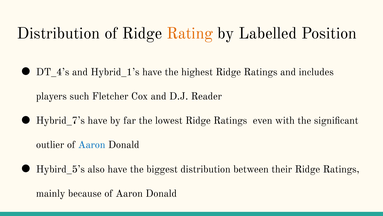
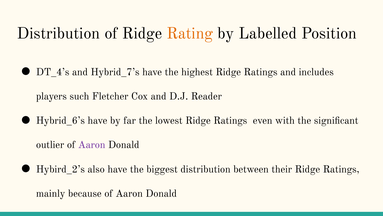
Hybrid_1’s: Hybrid_1’s -> Hybrid_7’s
Hybrid_7’s: Hybrid_7’s -> Hybrid_6’s
Aaron at (92, 145) colour: blue -> purple
Hybird_5’s: Hybird_5’s -> Hybird_2’s
